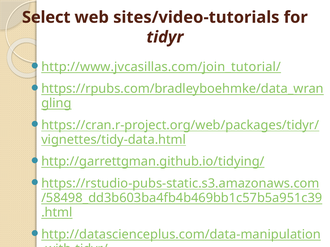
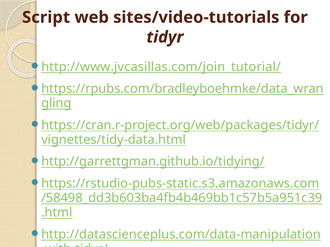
Select: Select -> Script
